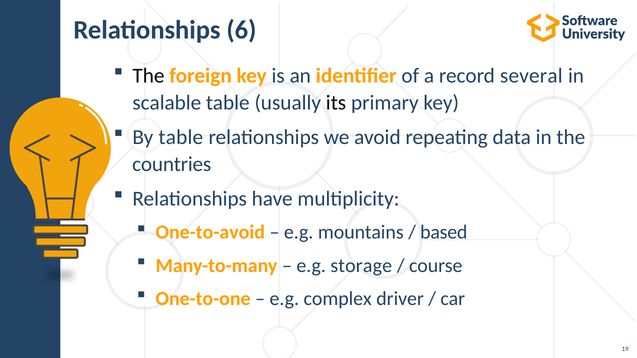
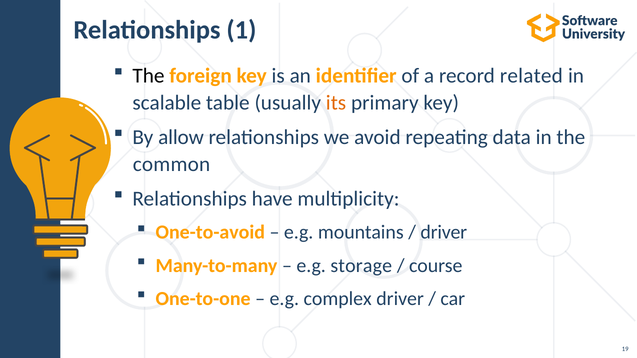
6: 6 -> 1
several: several -> related
its colour: black -> orange
By table: table -> allow
countries: countries -> common
based at (444, 233): based -> driver
